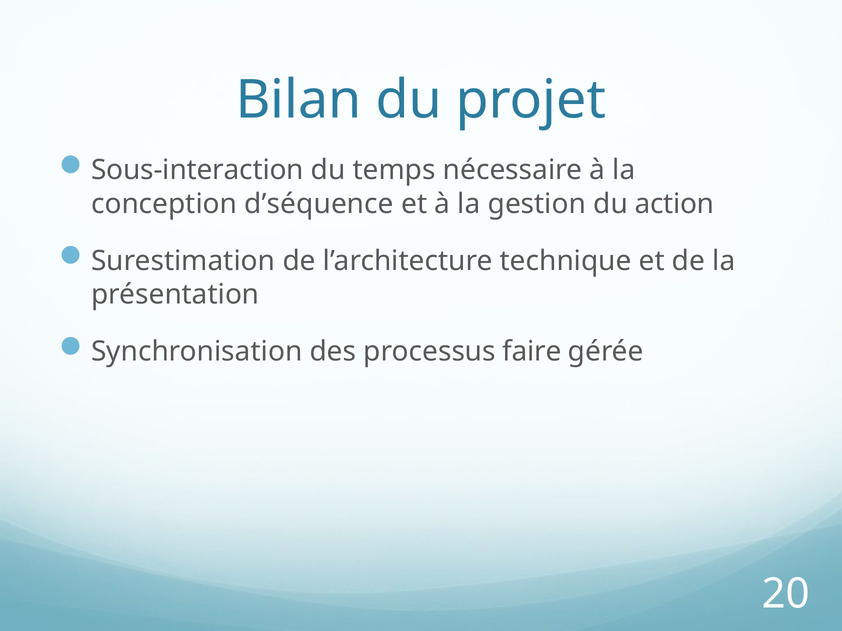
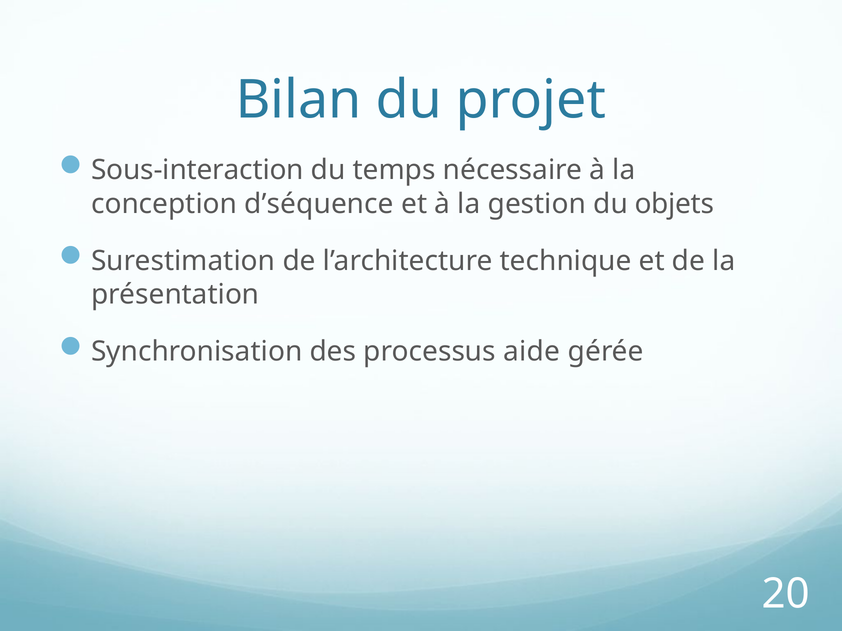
action: action -> objets
faire: faire -> aide
